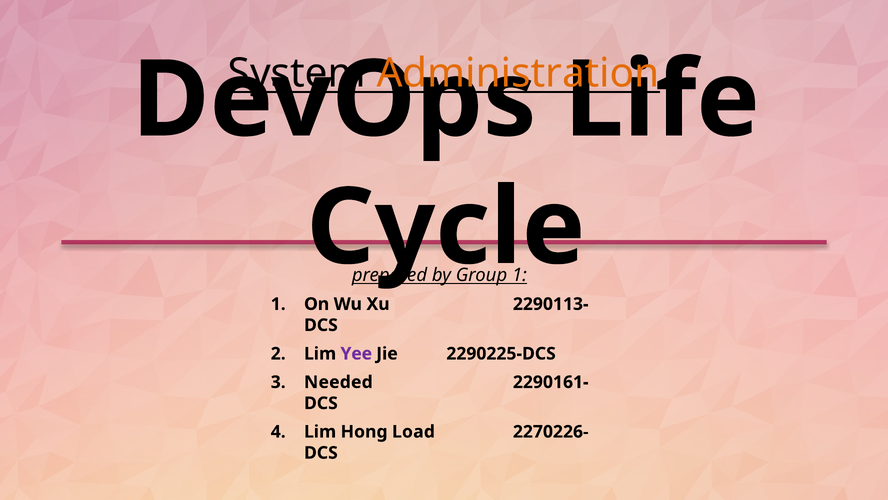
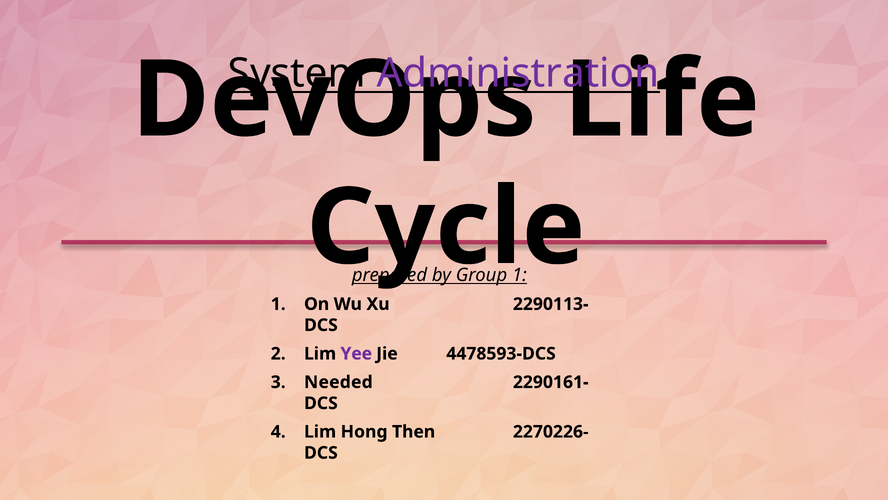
Administration colour: orange -> purple
2290225-DCS: 2290225-DCS -> 4478593-DCS
Load: Load -> Then
